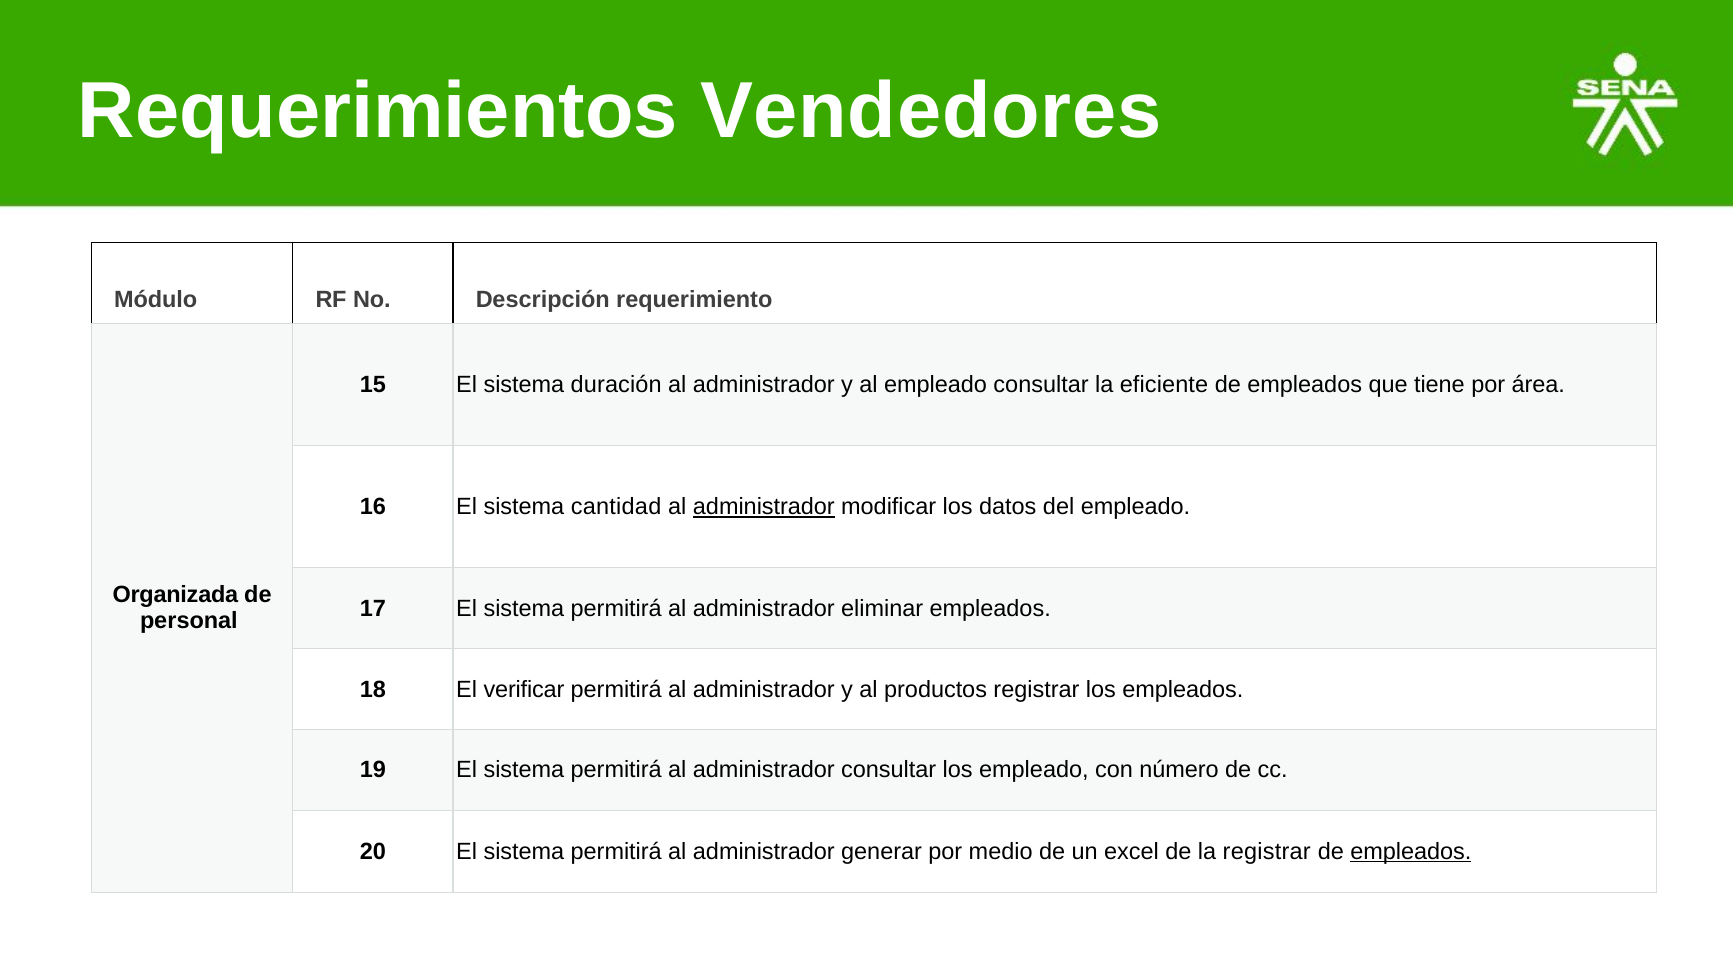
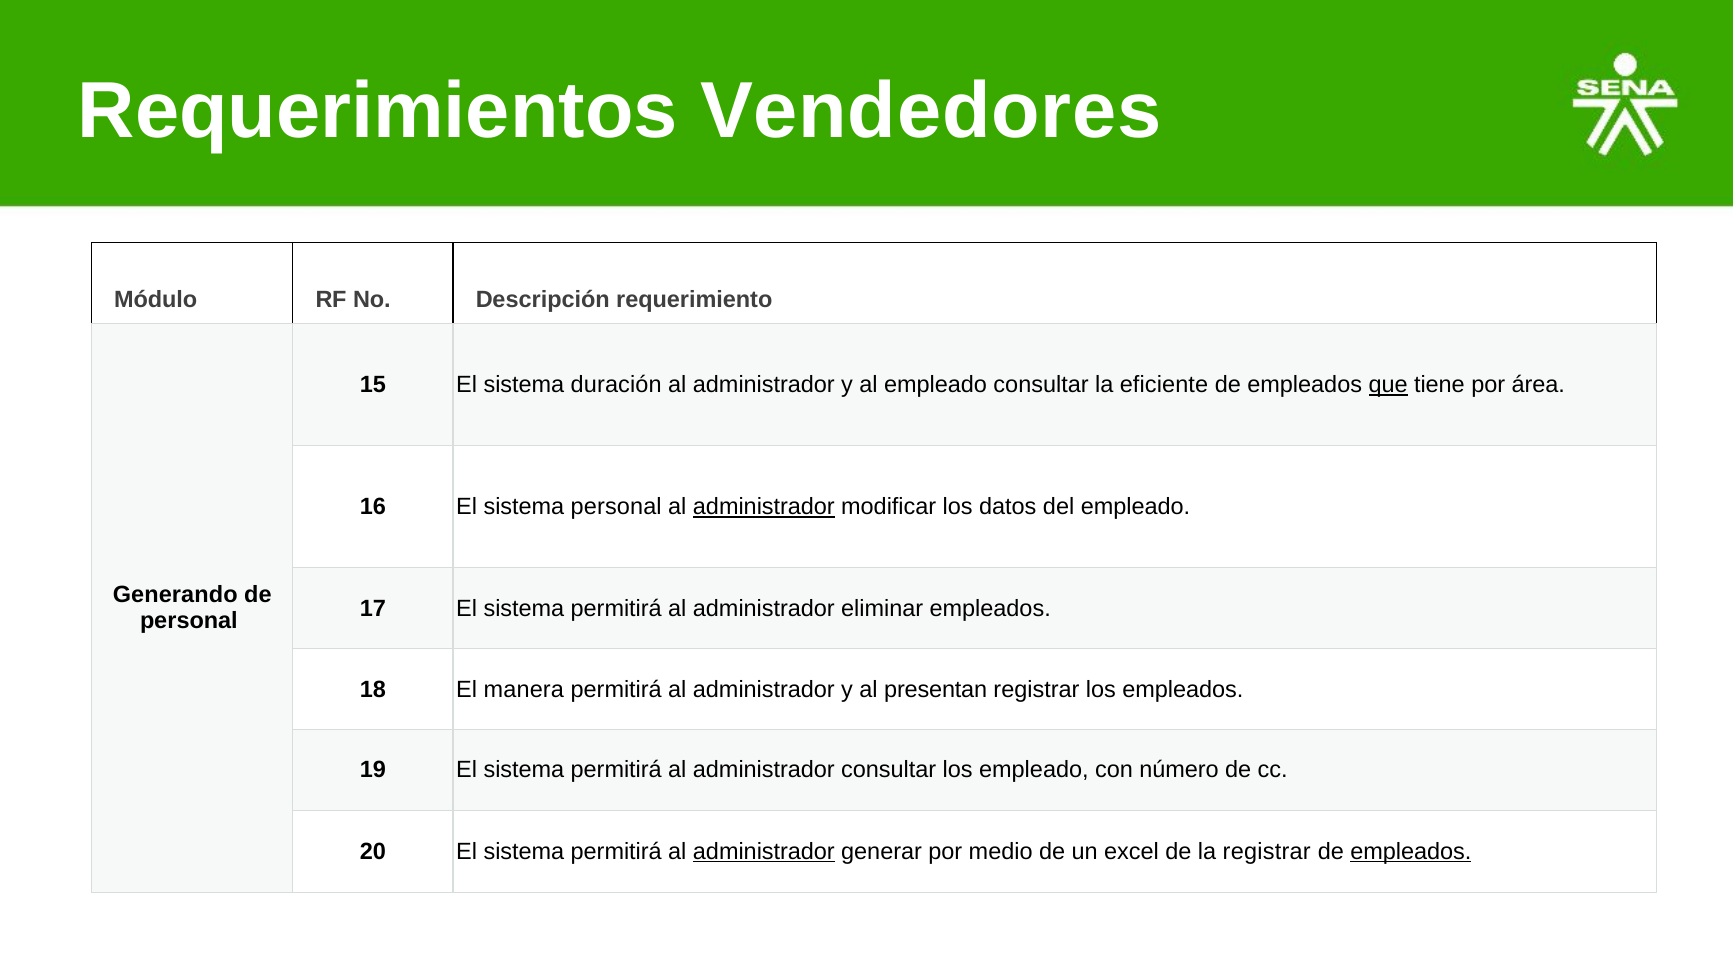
que underline: none -> present
sistema cantidad: cantidad -> personal
Organizada: Organizada -> Generando
verificar: verificar -> manera
productos: productos -> presentan
administrador at (764, 851) underline: none -> present
